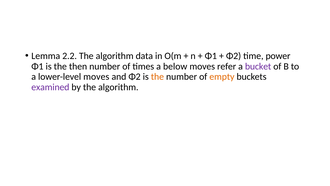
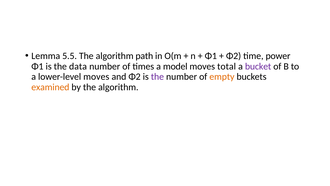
2.2: 2.2 -> 5.5
data: data -> path
then: then -> data
below: below -> model
refer: refer -> total
the at (157, 77) colour: orange -> purple
examined colour: purple -> orange
